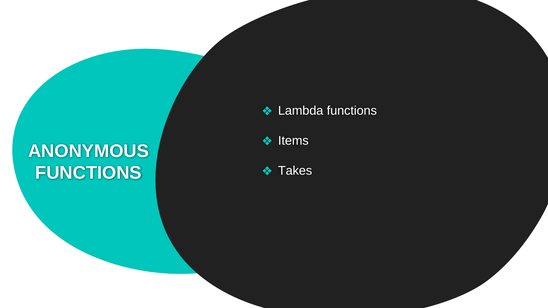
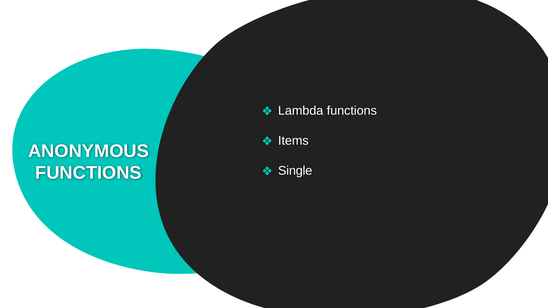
Takes: Takes -> Single
